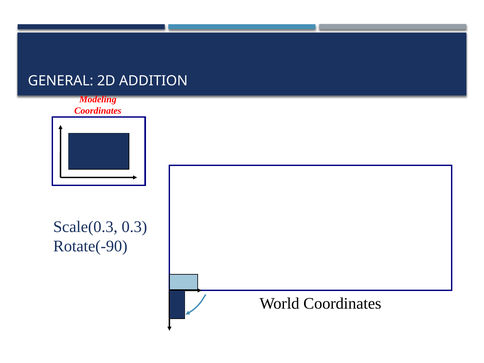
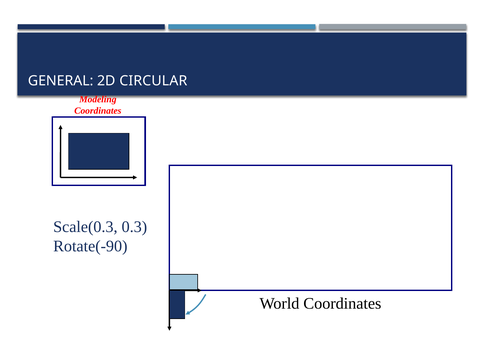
ADDITION: ADDITION -> CIRCULAR
